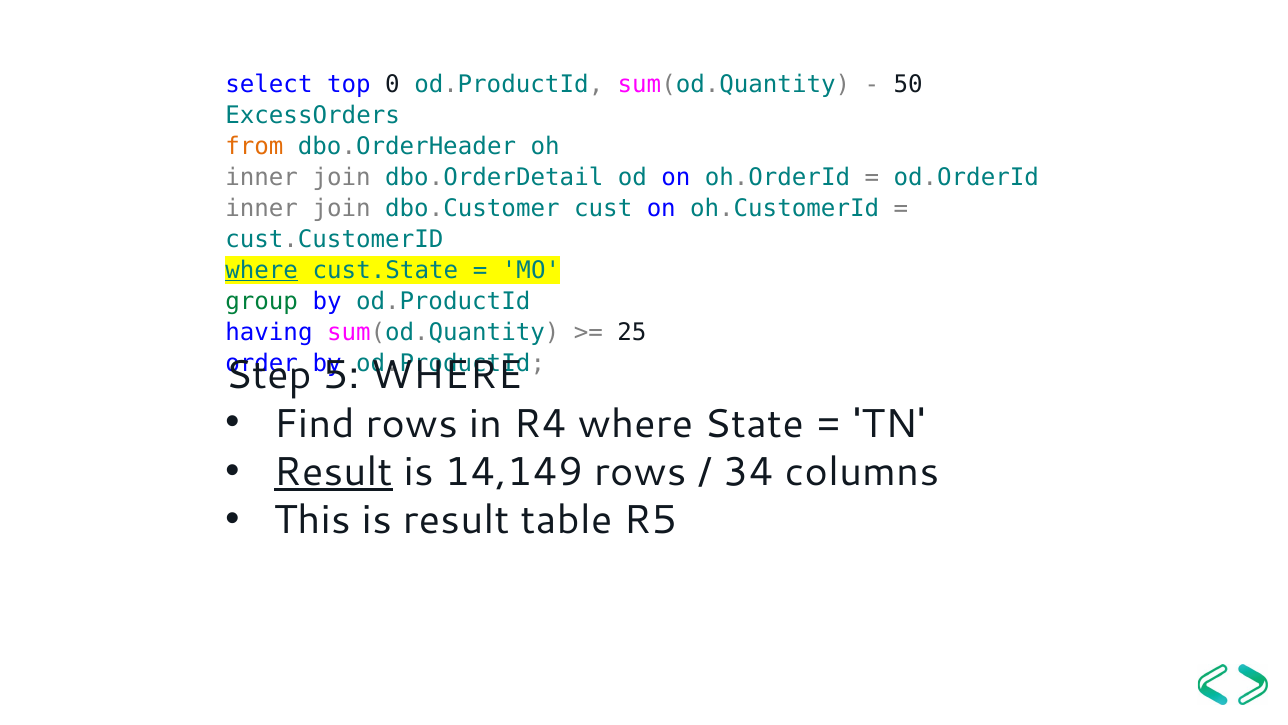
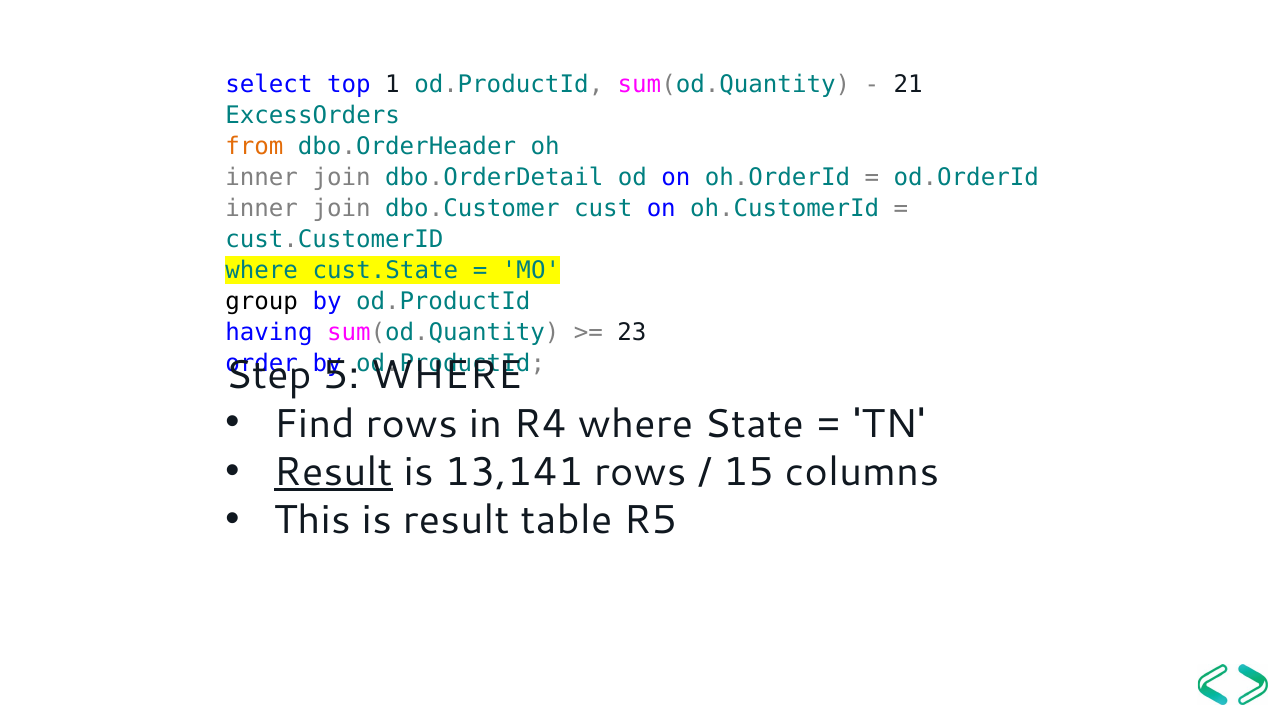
0: 0 -> 1
50: 50 -> 21
where at (262, 270) underline: present -> none
group colour: green -> black
25: 25 -> 23
14,149: 14,149 -> 13,141
34: 34 -> 15
